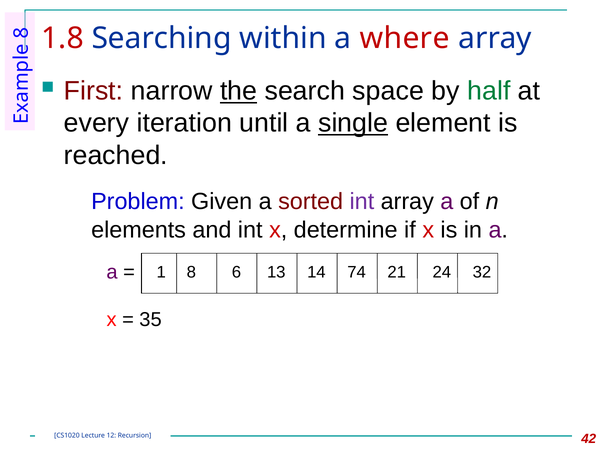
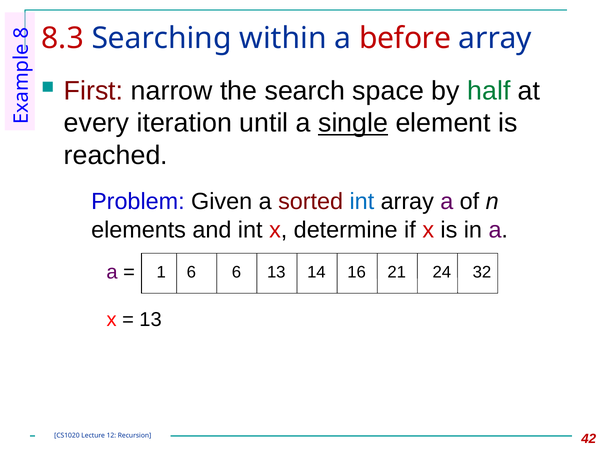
1.8: 1.8 -> 8.3
where: where -> before
the underline: present -> none
int at (362, 202) colour: purple -> blue
1 8: 8 -> 6
74: 74 -> 16
35 at (151, 320): 35 -> 13
